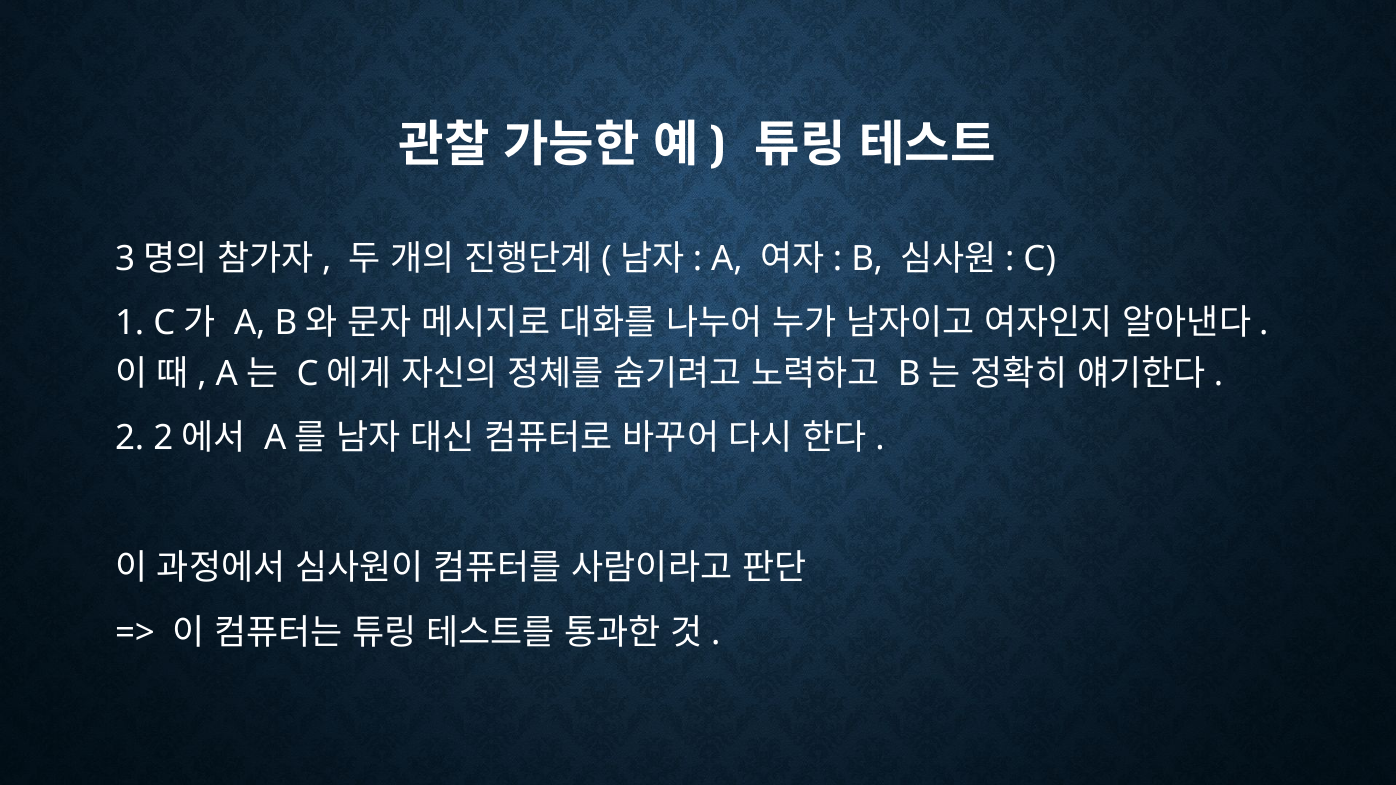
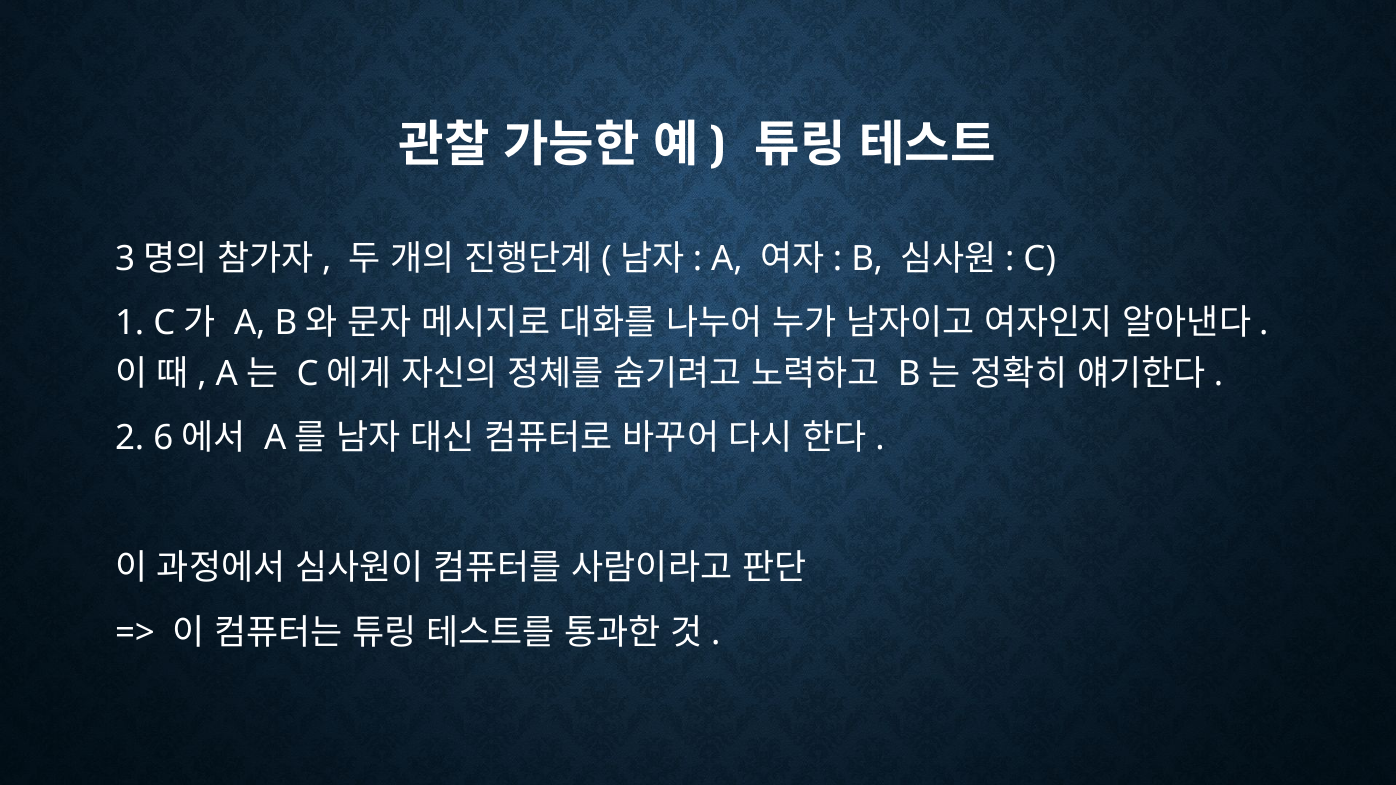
2 2: 2 -> 6
